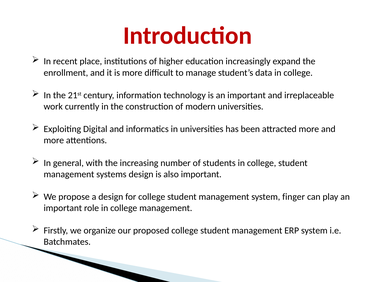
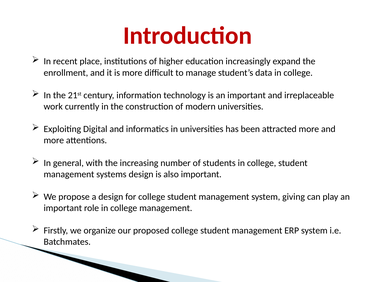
finger: finger -> giving
